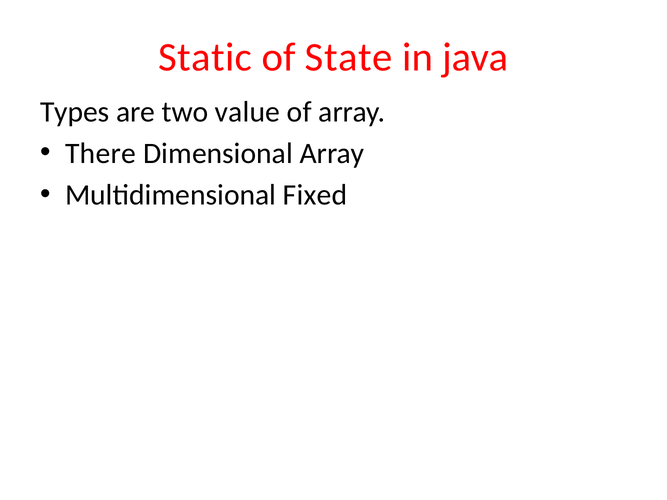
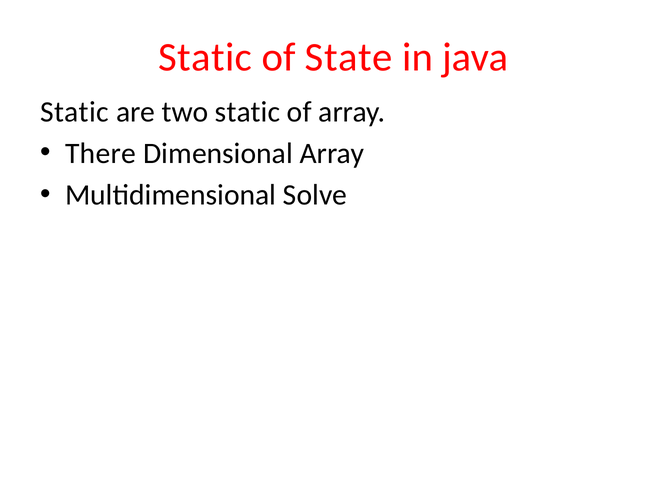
Types at (75, 112): Types -> Static
two value: value -> static
Fixed: Fixed -> Solve
